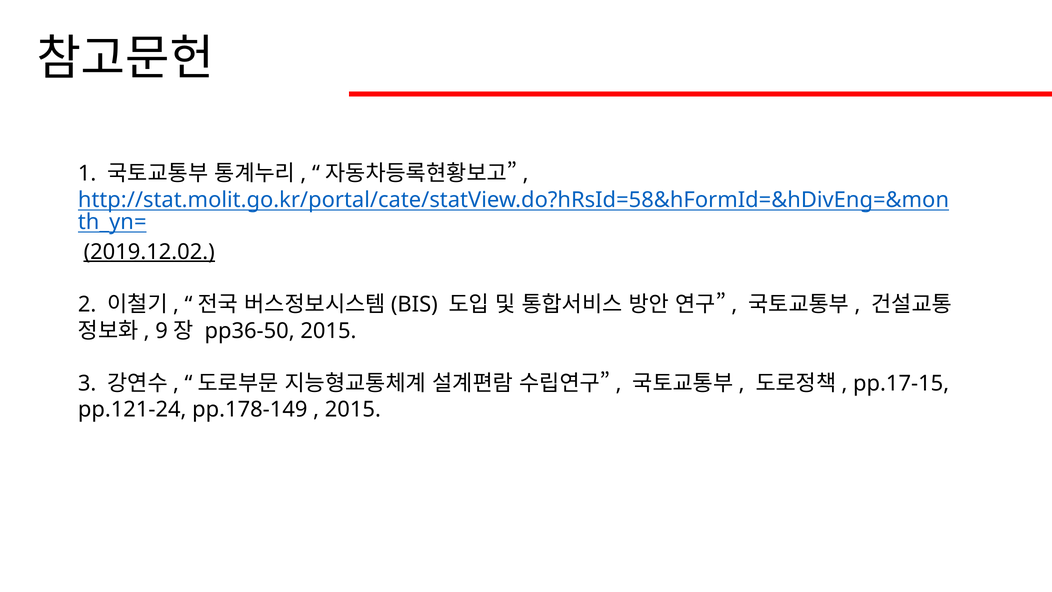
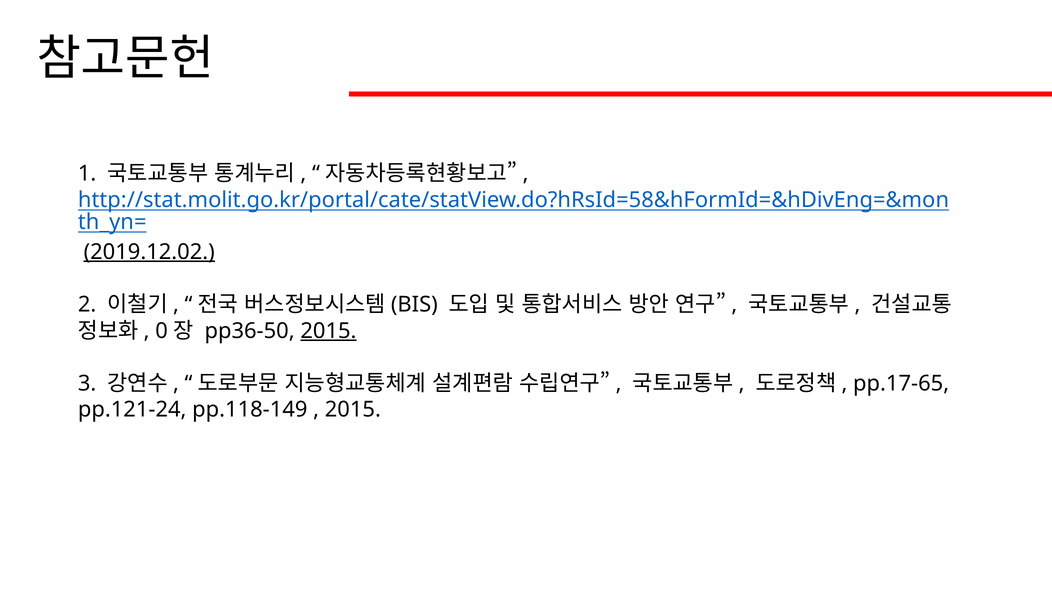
9: 9 -> 0
2015 at (328, 331) underline: none -> present
pp.17-15: pp.17-15 -> pp.17-65
pp.178-149: pp.178-149 -> pp.118-149
